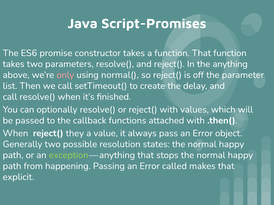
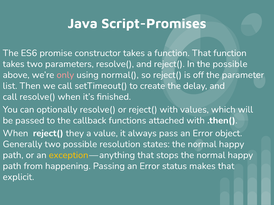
the anything: anything -> possible
exception colour: light green -> yellow
called: called -> status
